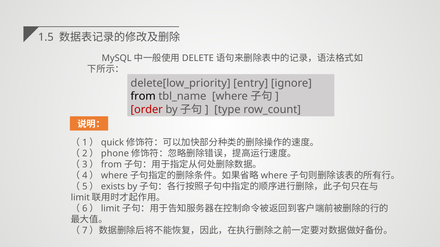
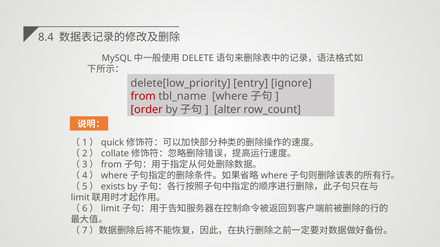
1.5: 1.5 -> 8.4
from at (143, 96) colour: black -> red
type: type -> alter
phone: phone -> collate
